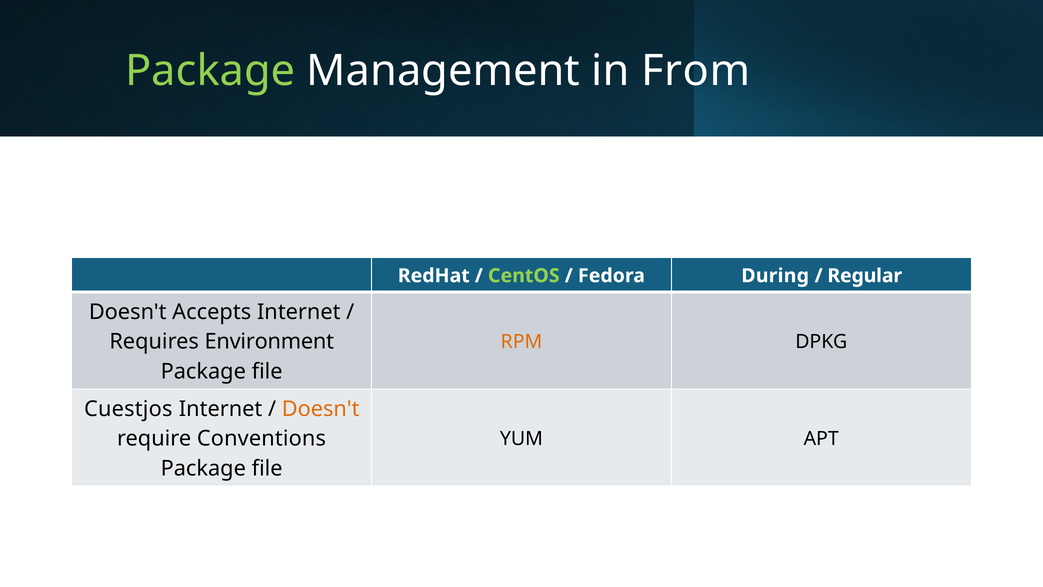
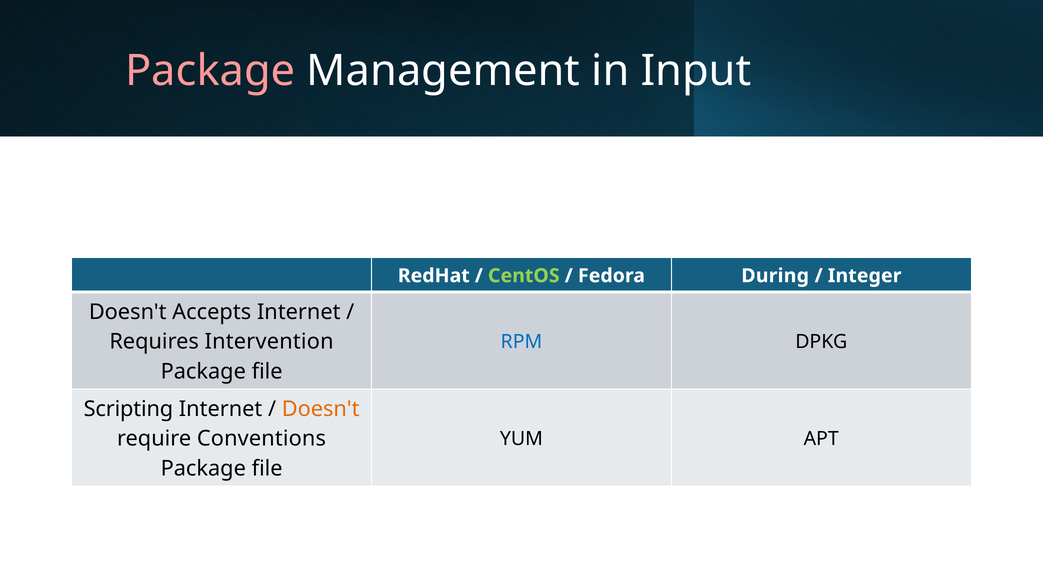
Package at (210, 71) colour: light green -> pink
From: From -> Input
Regular: Regular -> Integer
Environment: Environment -> Intervention
RPM colour: orange -> blue
Cuestjos: Cuestjos -> Scripting
